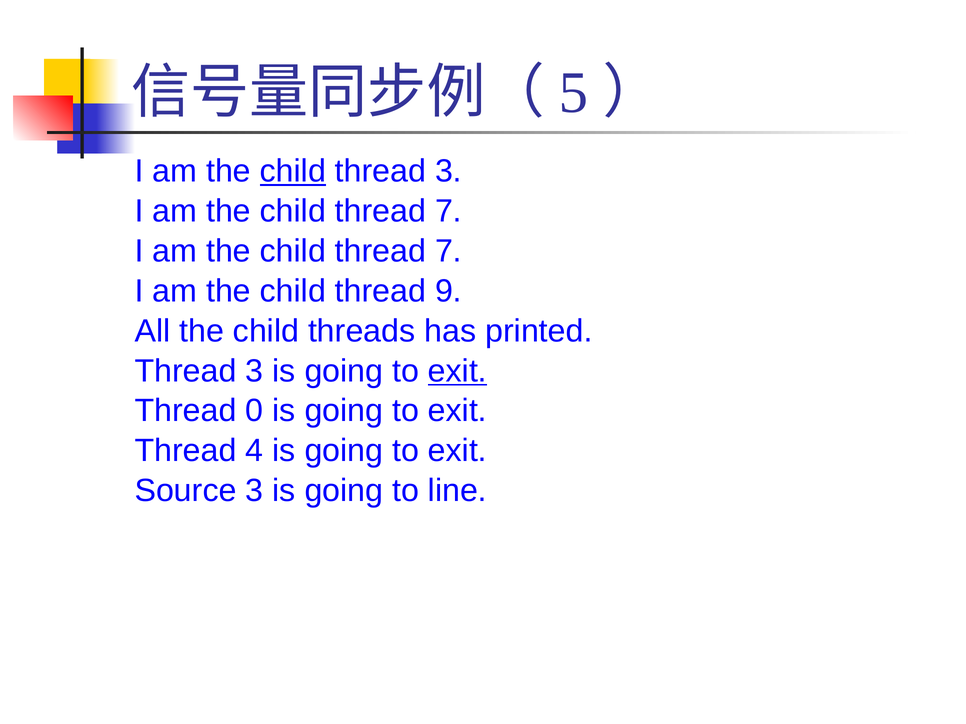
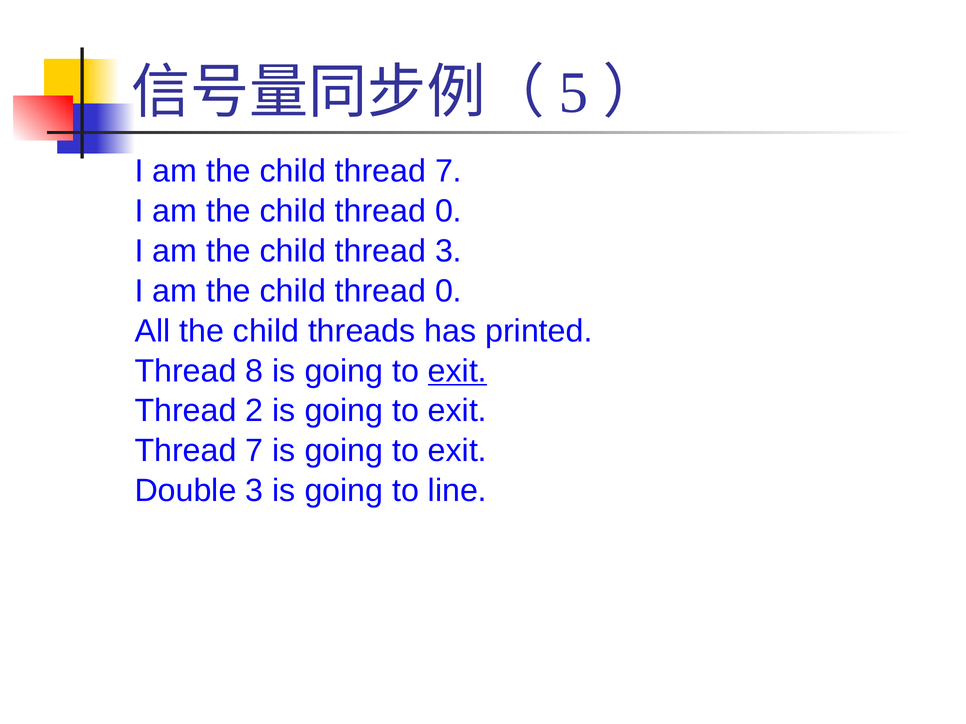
child at (293, 171) underline: present -> none
3 at (448, 171): 3 -> 7
7 at (448, 211): 7 -> 0
7 at (448, 251): 7 -> 3
9 at (448, 291): 9 -> 0
3 at (254, 371): 3 -> 8
0: 0 -> 2
4 at (254, 451): 4 -> 7
Source: Source -> Double
